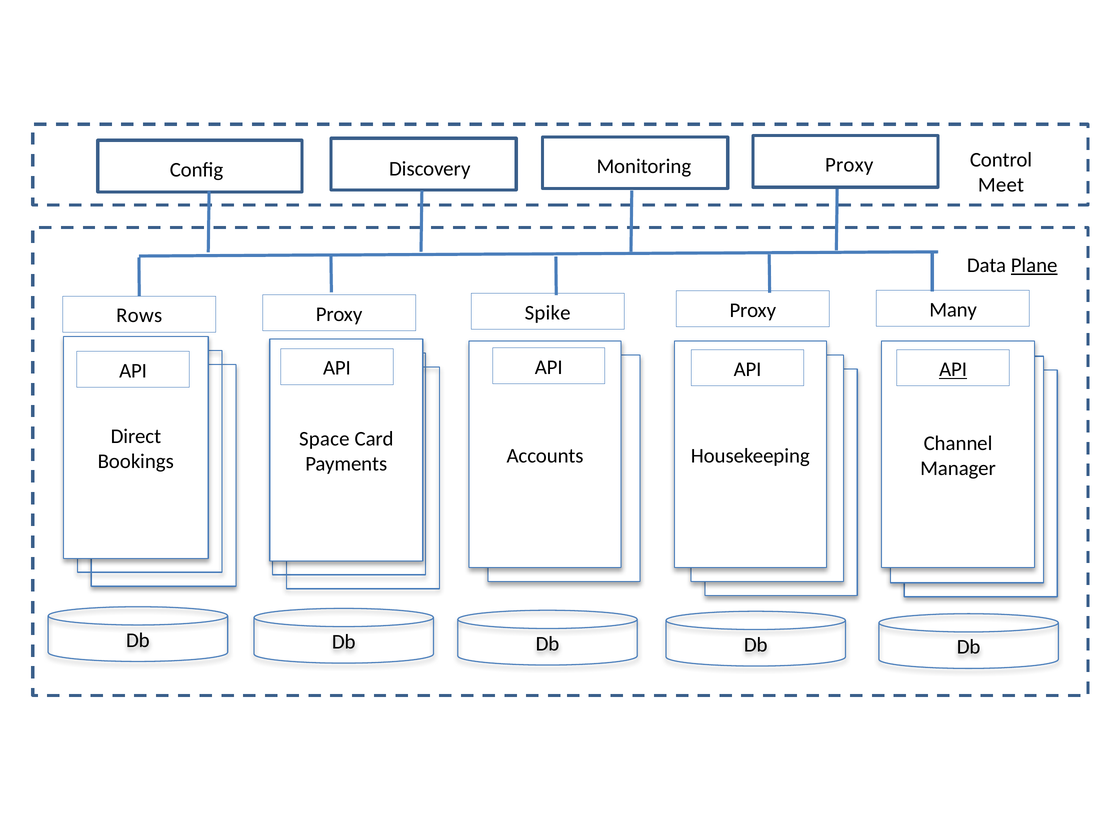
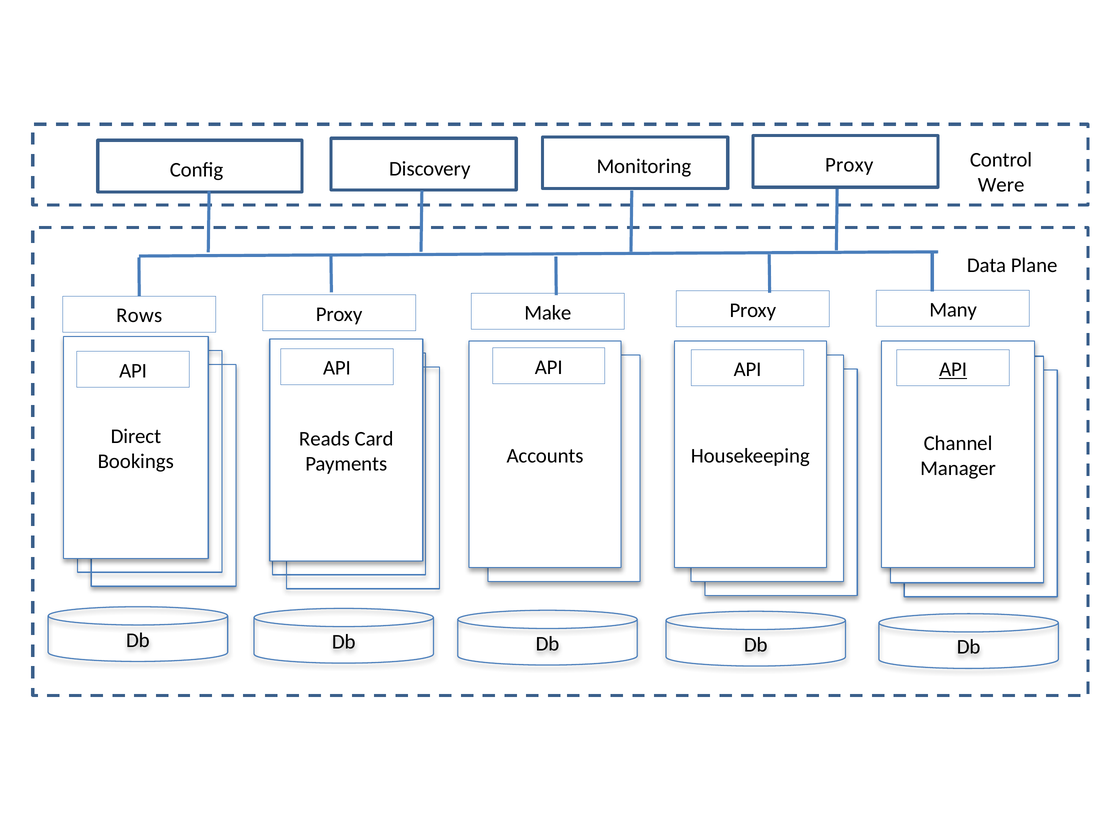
Meet: Meet -> Were
Plane underline: present -> none
Spike: Spike -> Make
Space: Space -> Reads
